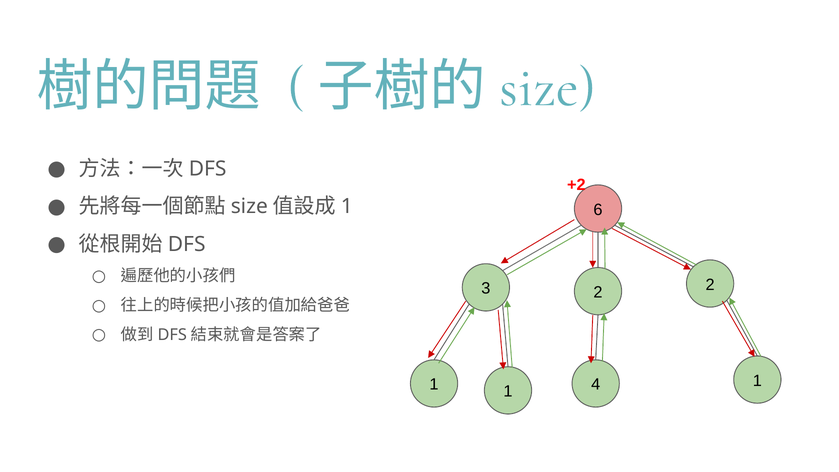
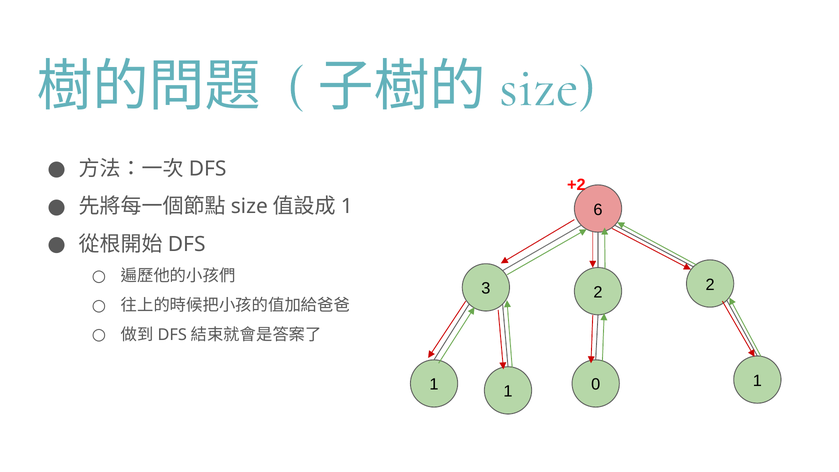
4: 4 -> 0
